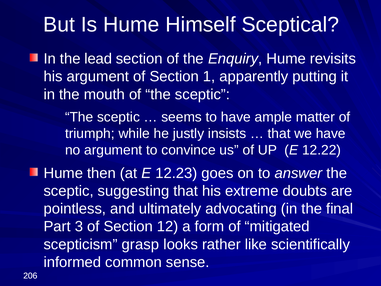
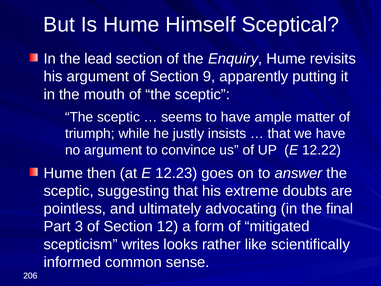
1: 1 -> 9
grasp: grasp -> writes
